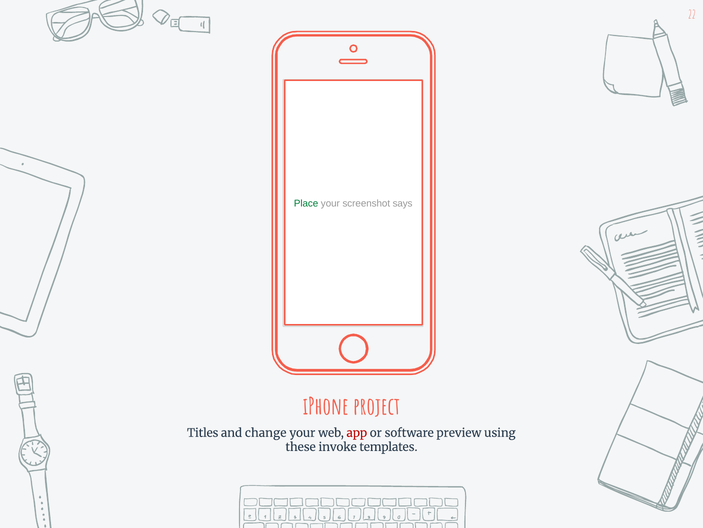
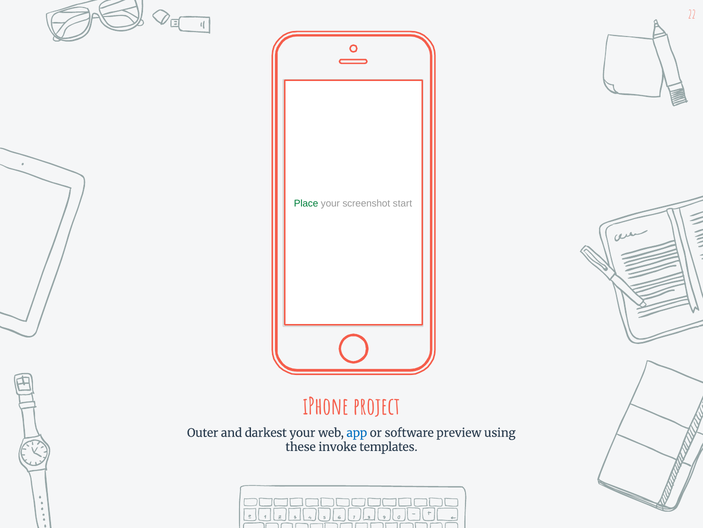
says: says -> start
Titles: Titles -> Outer
change: change -> darkest
app colour: red -> blue
